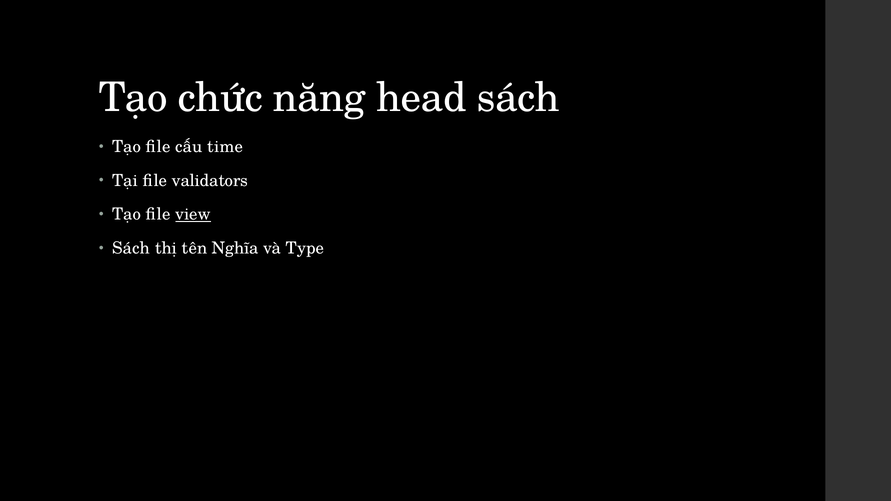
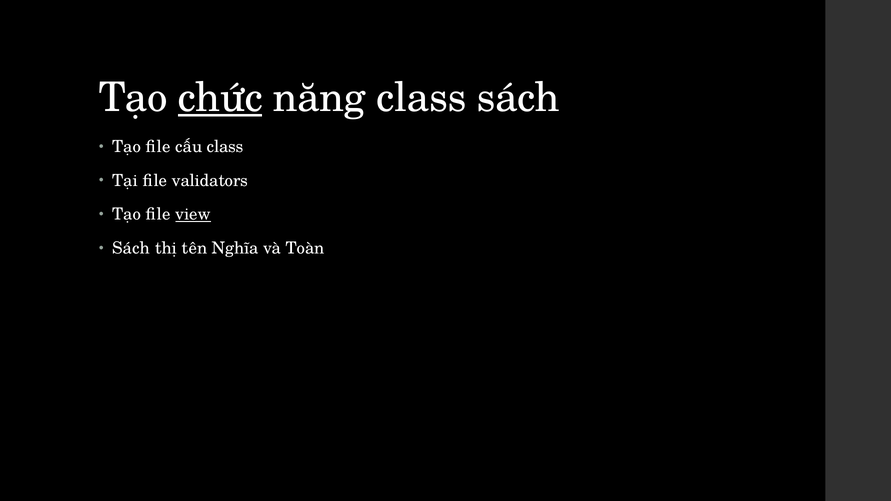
chức underline: none -> present
năng head: head -> class
cấu time: time -> class
Type: Type -> Toàn
